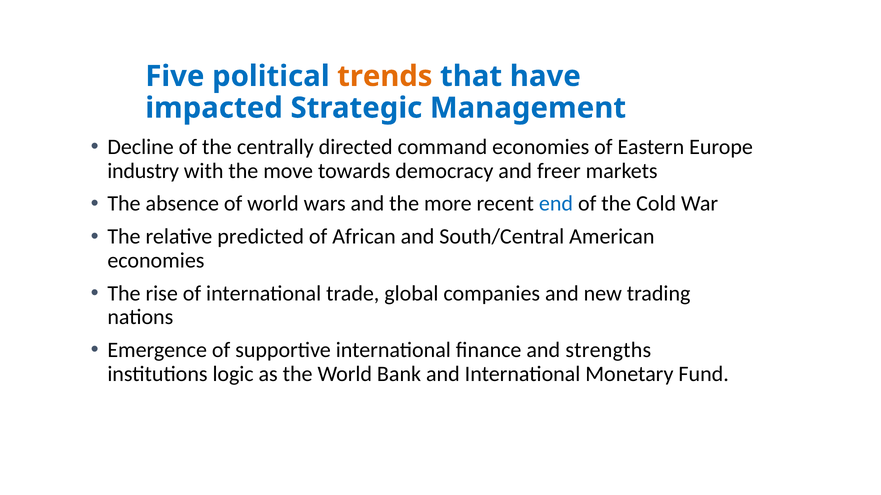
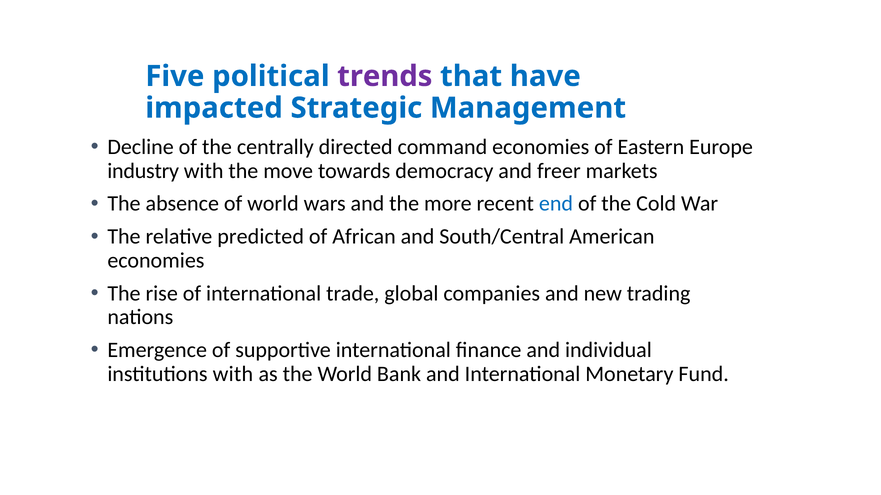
trends colour: orange -> purple
strengths: strengths -> individual
institutions logic: logic -> with
